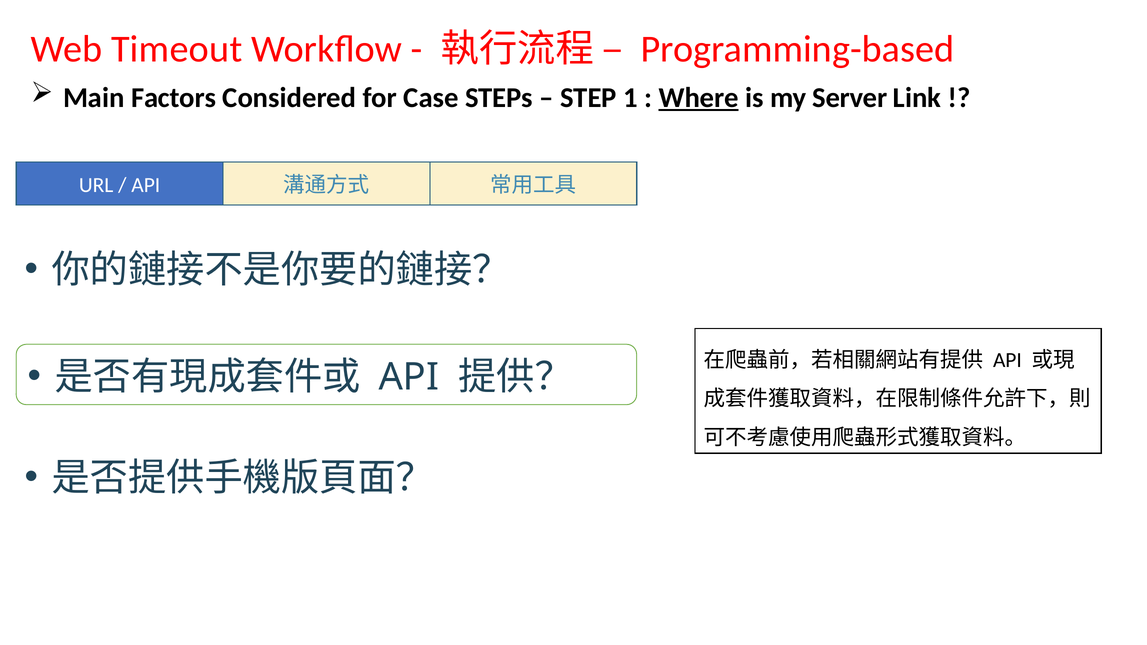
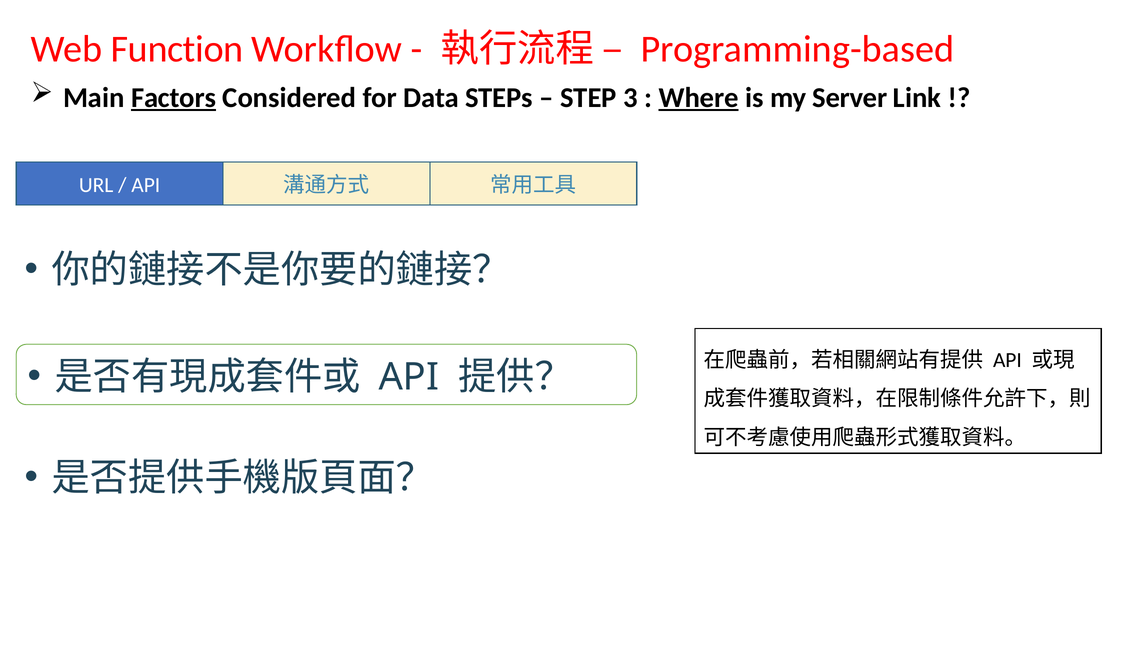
Timeout: Timeout -> Function
Factors underline: none -> present
Case: Case -> Data
1: 1 -> 3
